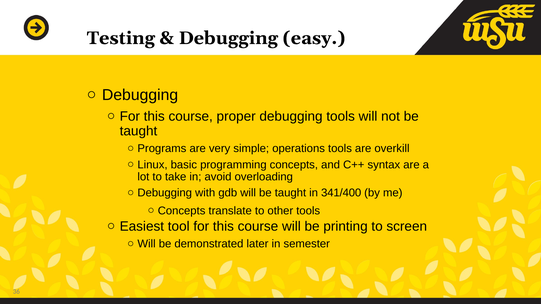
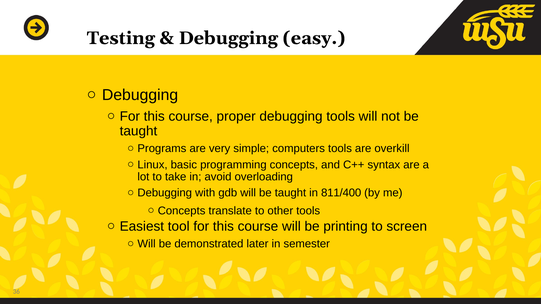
operations: operations -> computers
341/400: 341/400 -> 811/400
